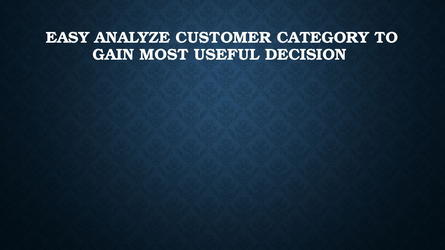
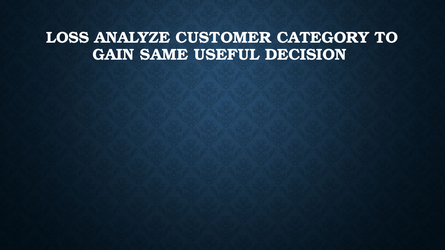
EASY: EASY -> LOSS
MOST: MOST -> SAME
